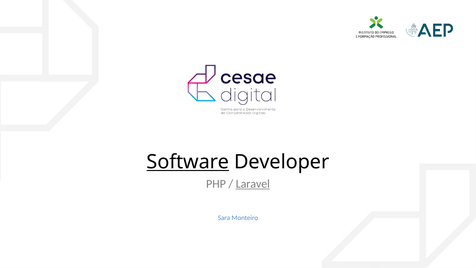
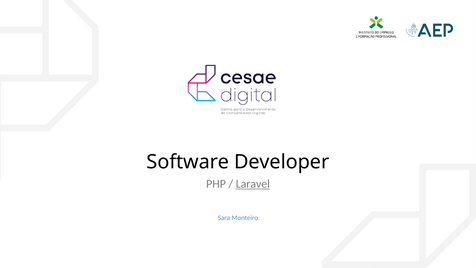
Software underline: present -> none
